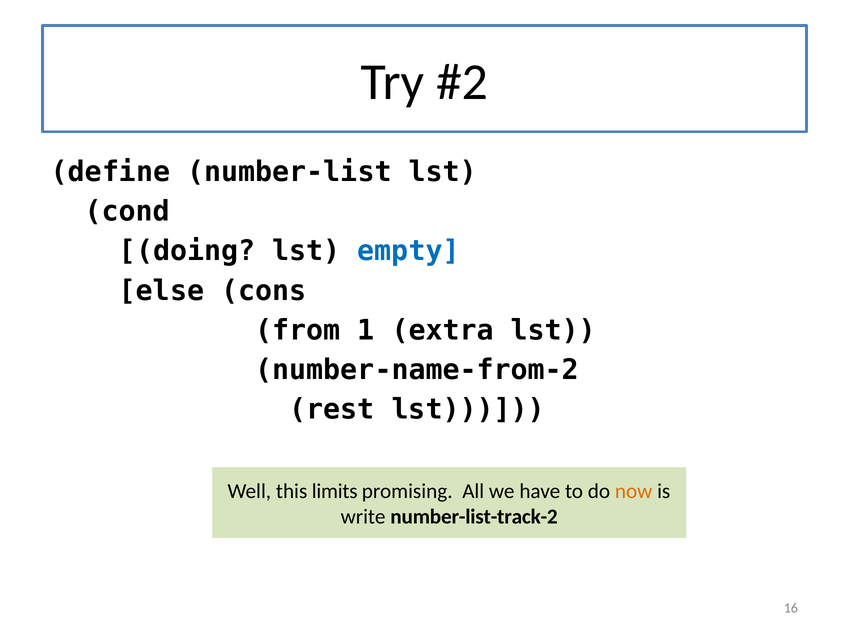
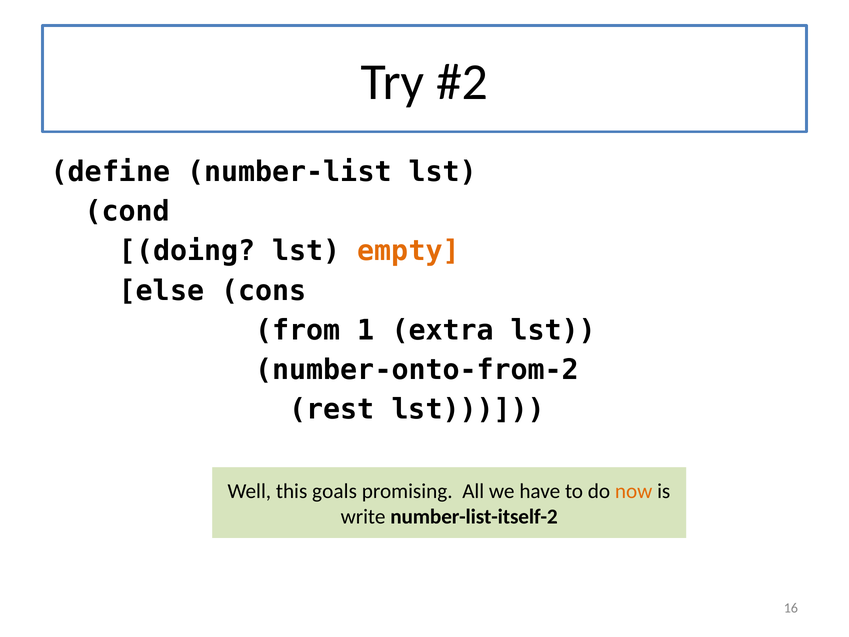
empty colour: blue -> orange
number-name-from-2: number-name-from-2 -> number-onto-from-2
limits: limits -> goals
number-list-track-2: number-list-track-2 -> number-list-itself-2
